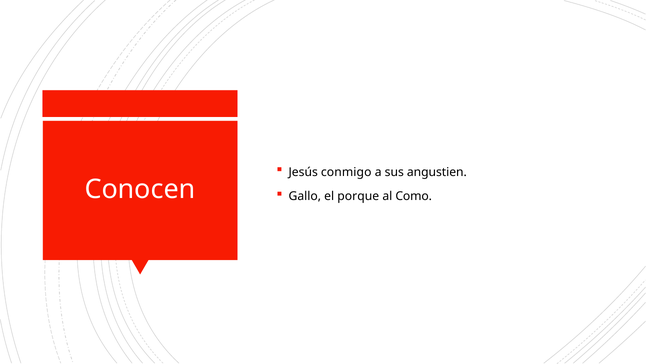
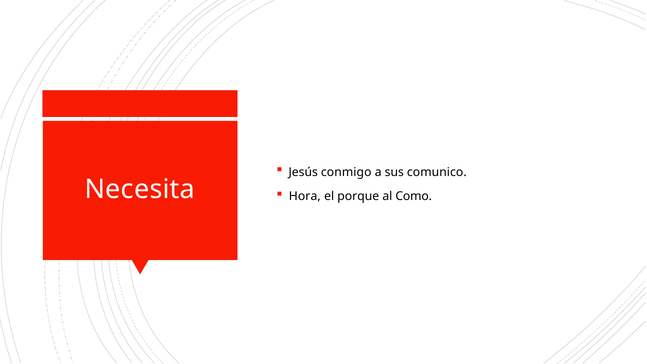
angustien: angustien -> comunico
Conocen: Conocen -> Necesita
Gallo: Gallo -> Hora
